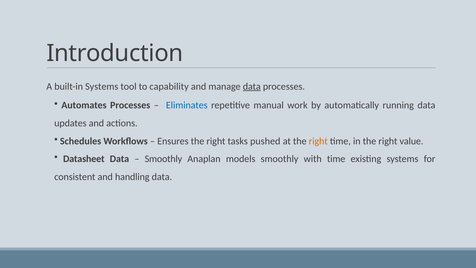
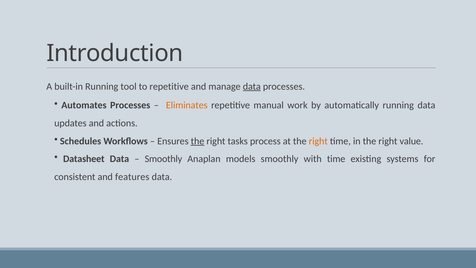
built-in Systems: Systems -> Running
to capability: capability -> repetitive
Eliminates colour: blue -> orange
the at (198, 141) underline: none -> present
pushed: pushed -> process
handling: handling -> features
